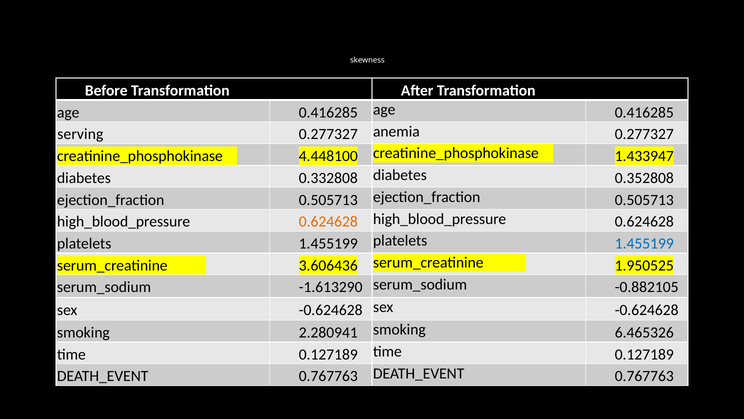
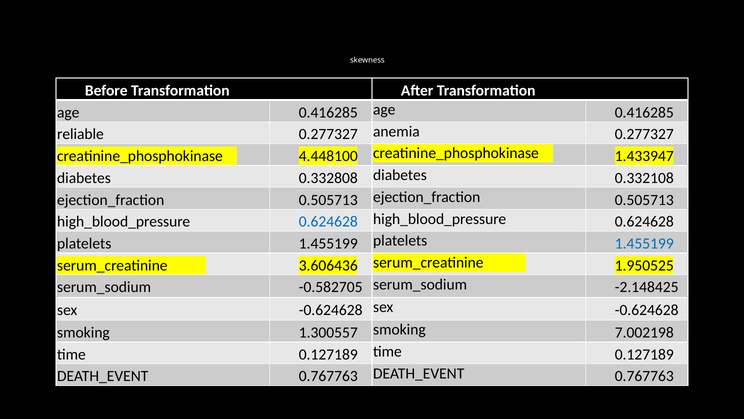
serving: serving -> reliable
0.352808: 0.352808 -> 0.332108
0.624628 at (328, 221) colour: orange -> blue
-1.613290: -1.613290 -> -0.582705
-0.882105: -0.882105 -> -2.148425
2.280941: 2.280941 -> 1.300557
6.465326: 6.465326 -> 7.002198
